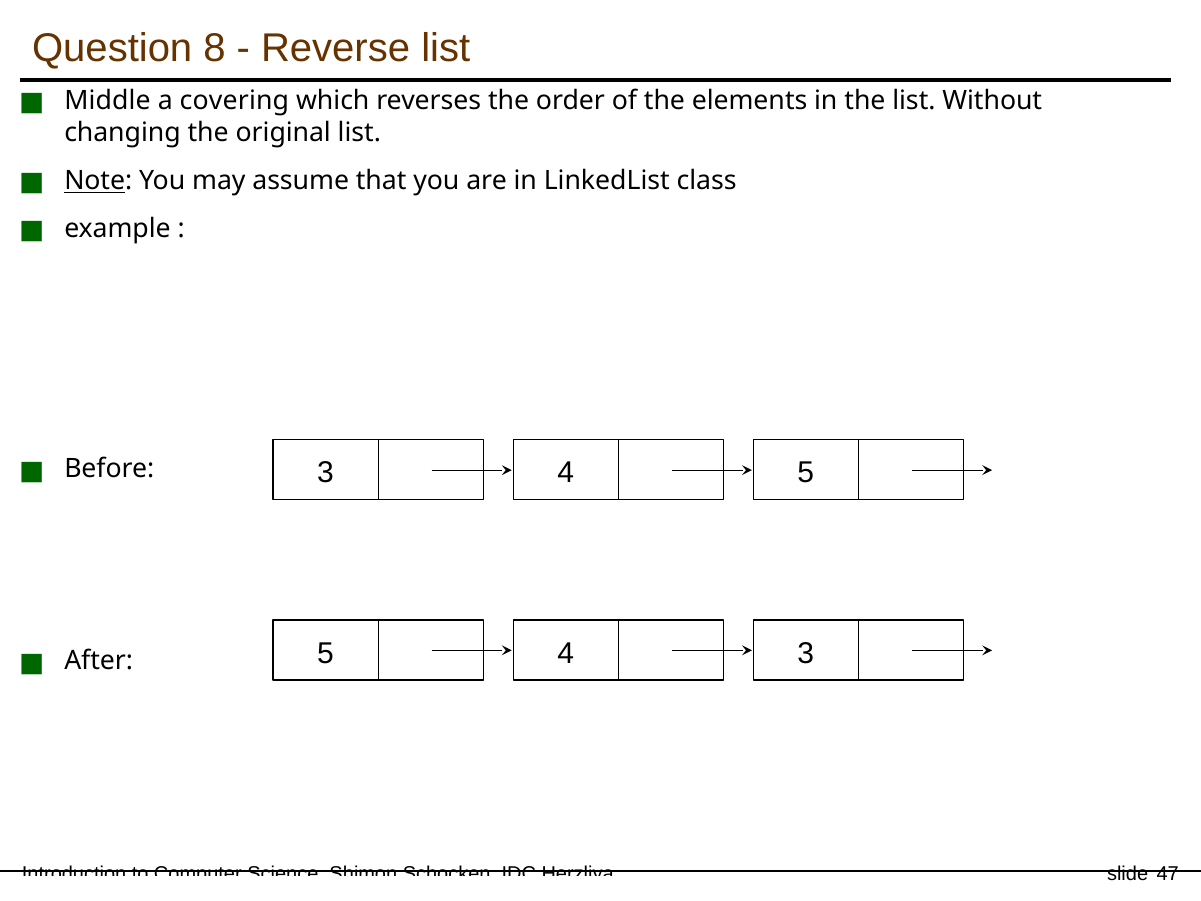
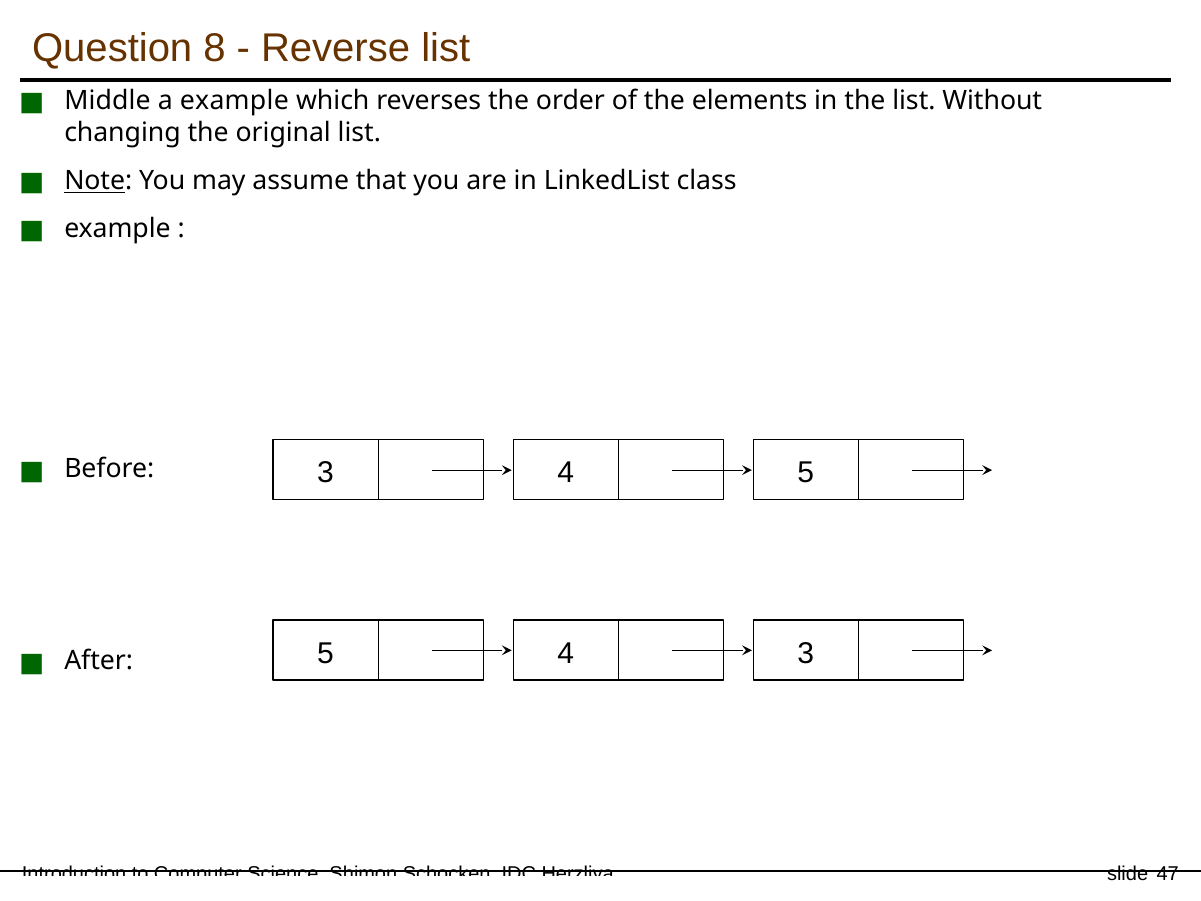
a covering: covering -> example
